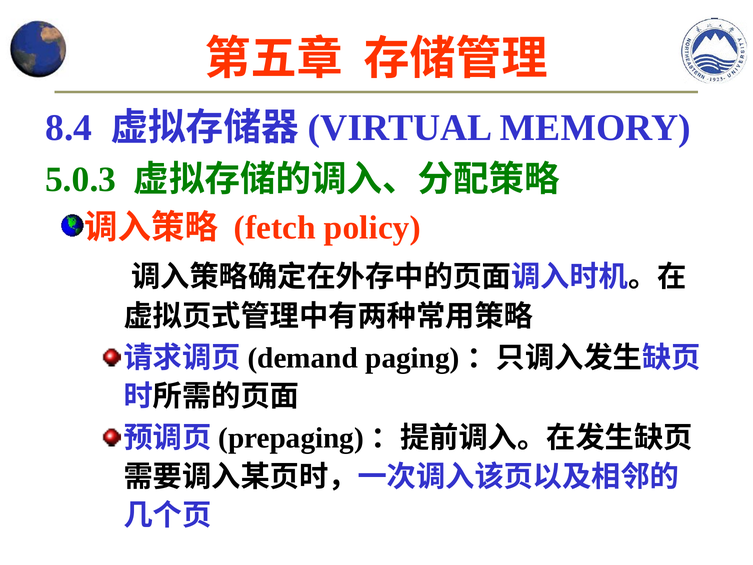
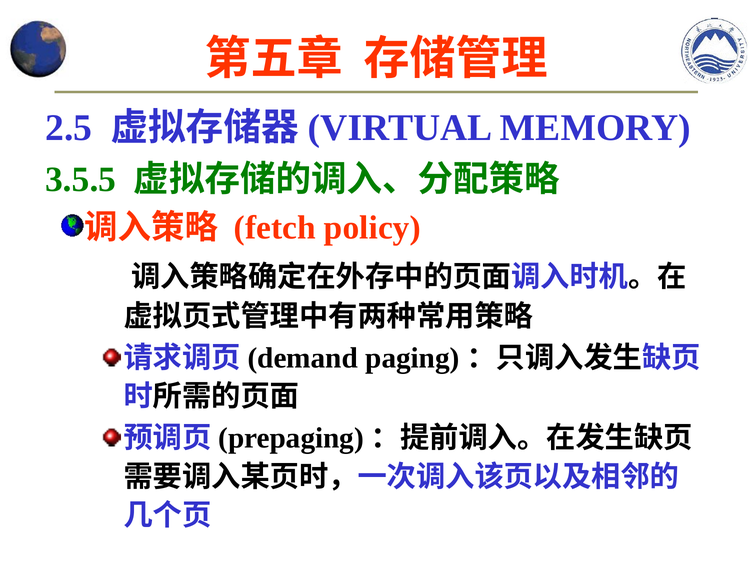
8.4: 8.4 -> 2.5
5.0.3: 5.0.3 -> 3.5.5
